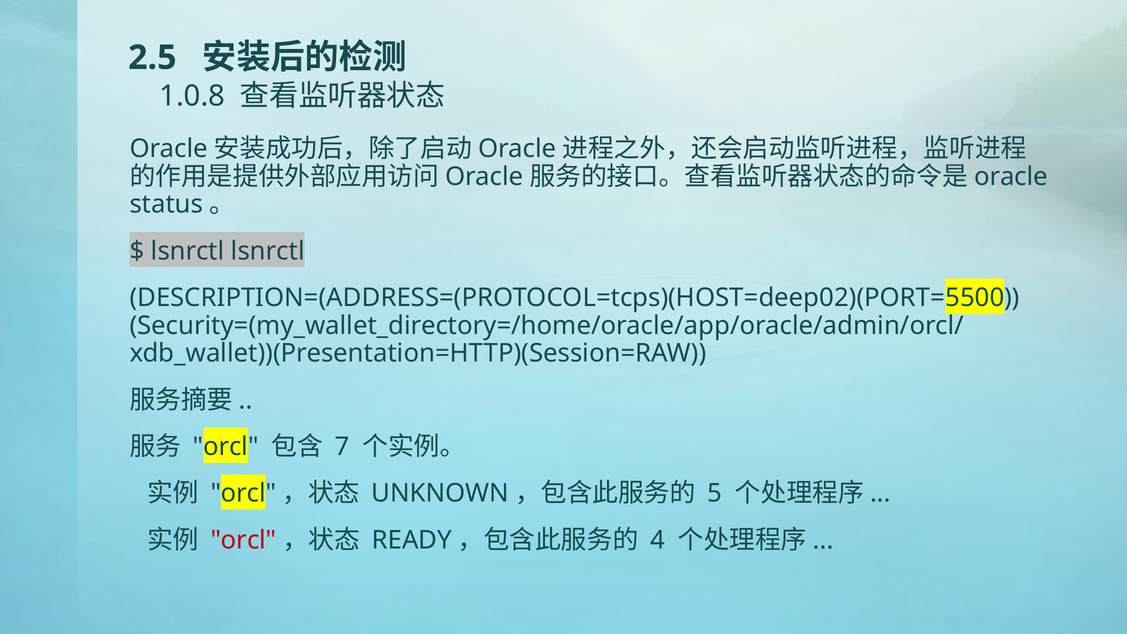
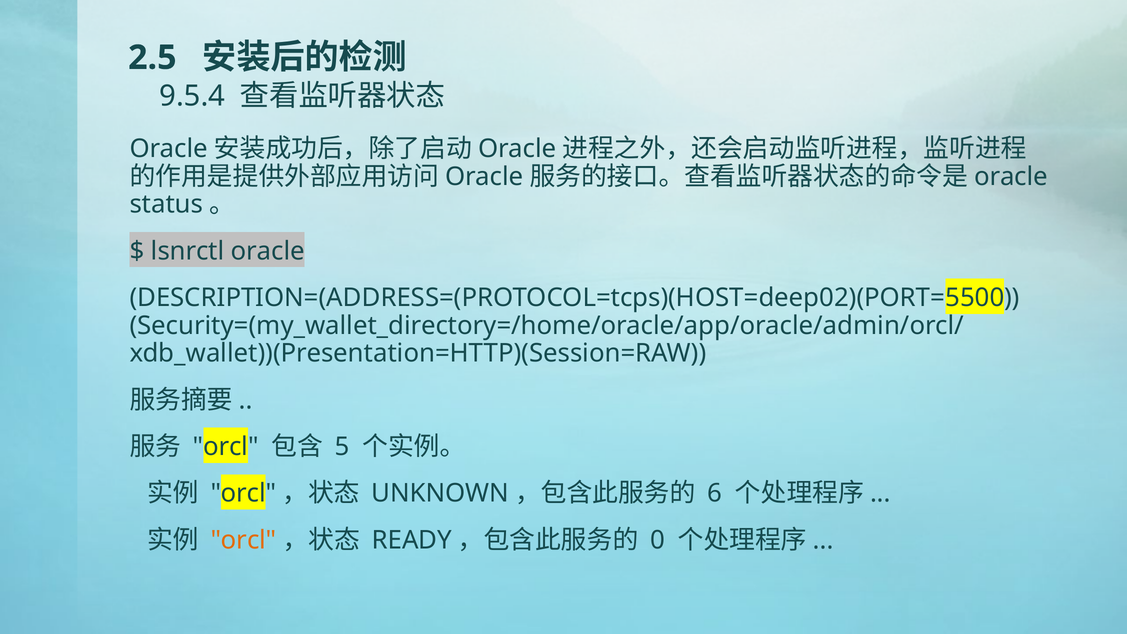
1.0.8: 1.0.8 -> 9.5.4
lsnrctl lsnrctl: lsnrctl -> oracle
7: 7 -> 5
5: 5 -> 6
orcl at (243, 540) colour: red -> orange
4: 4 -> 0
